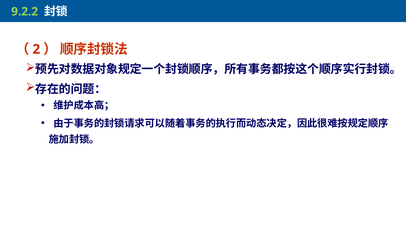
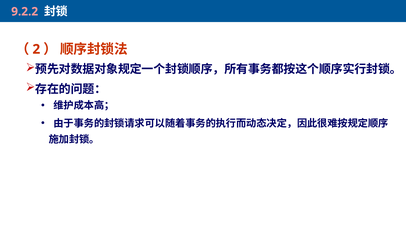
9.2.2 colour: light green -> pink
